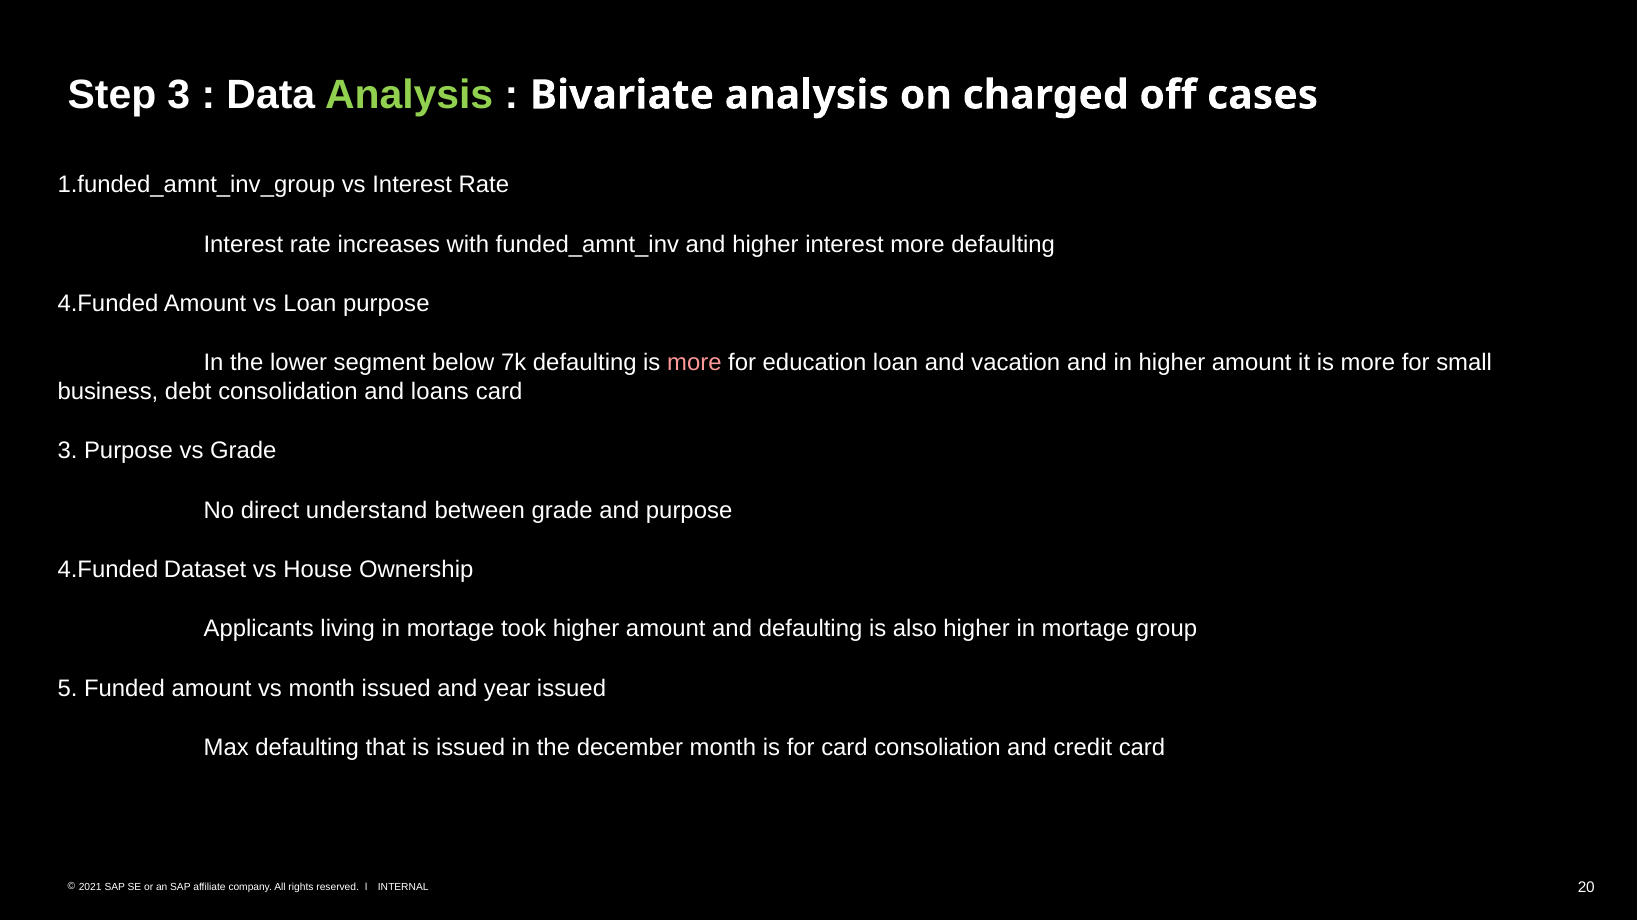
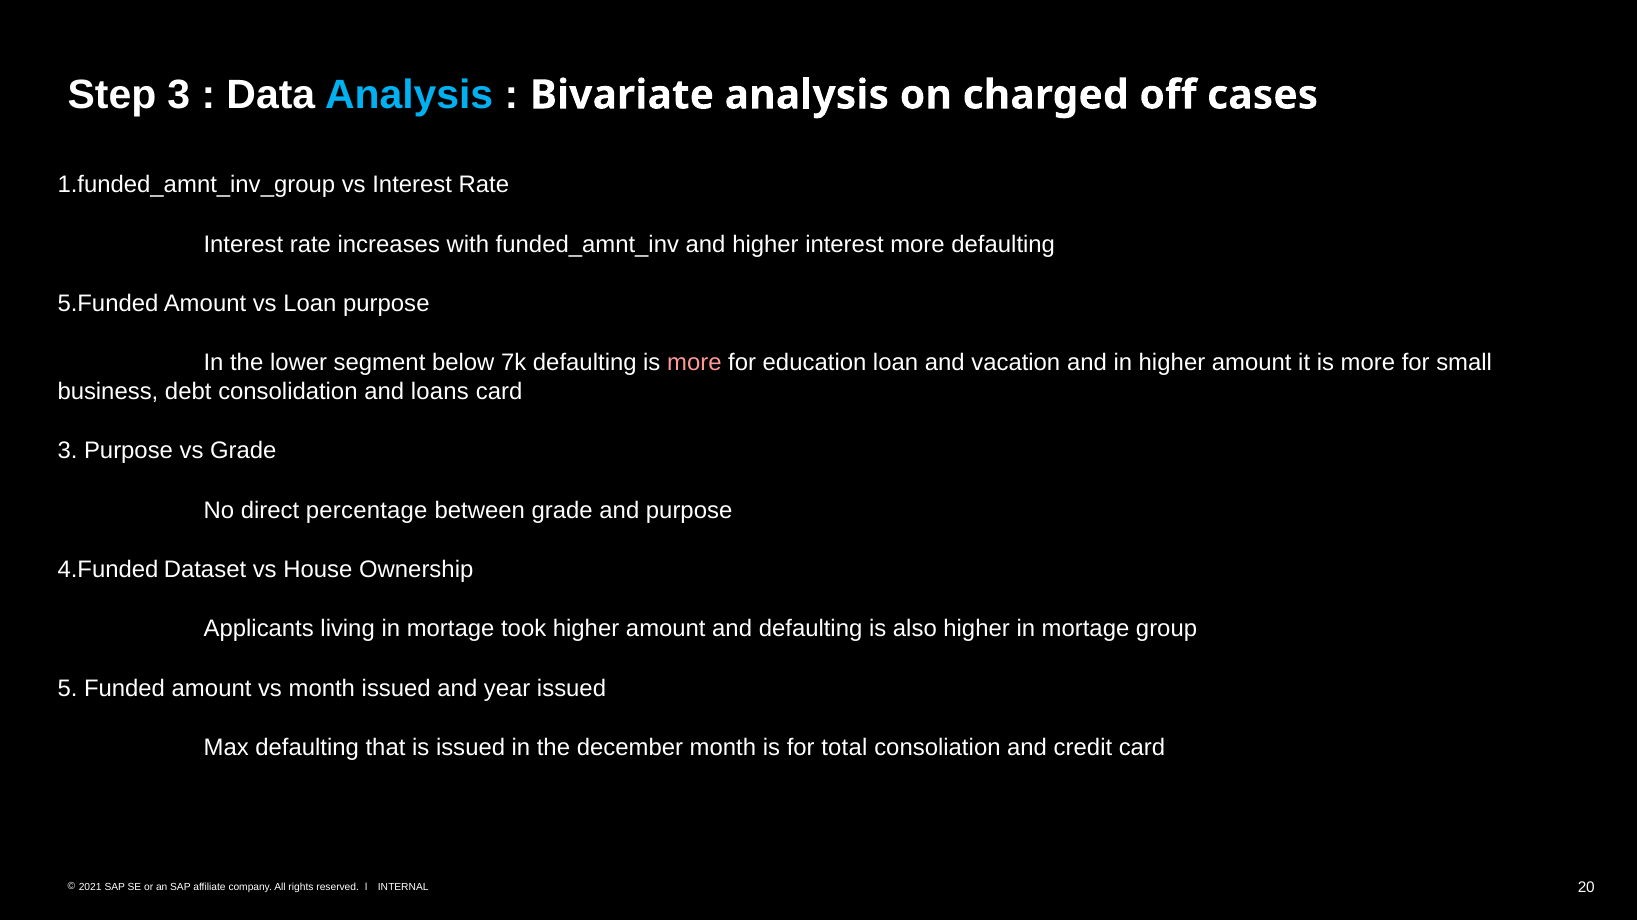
Analysis at (409, 95) colour: light green -> light blue
4.Funded at (108, 304): 4.Funded -> 5.Funded
understand: understand -> percentage
for card: card -> total
